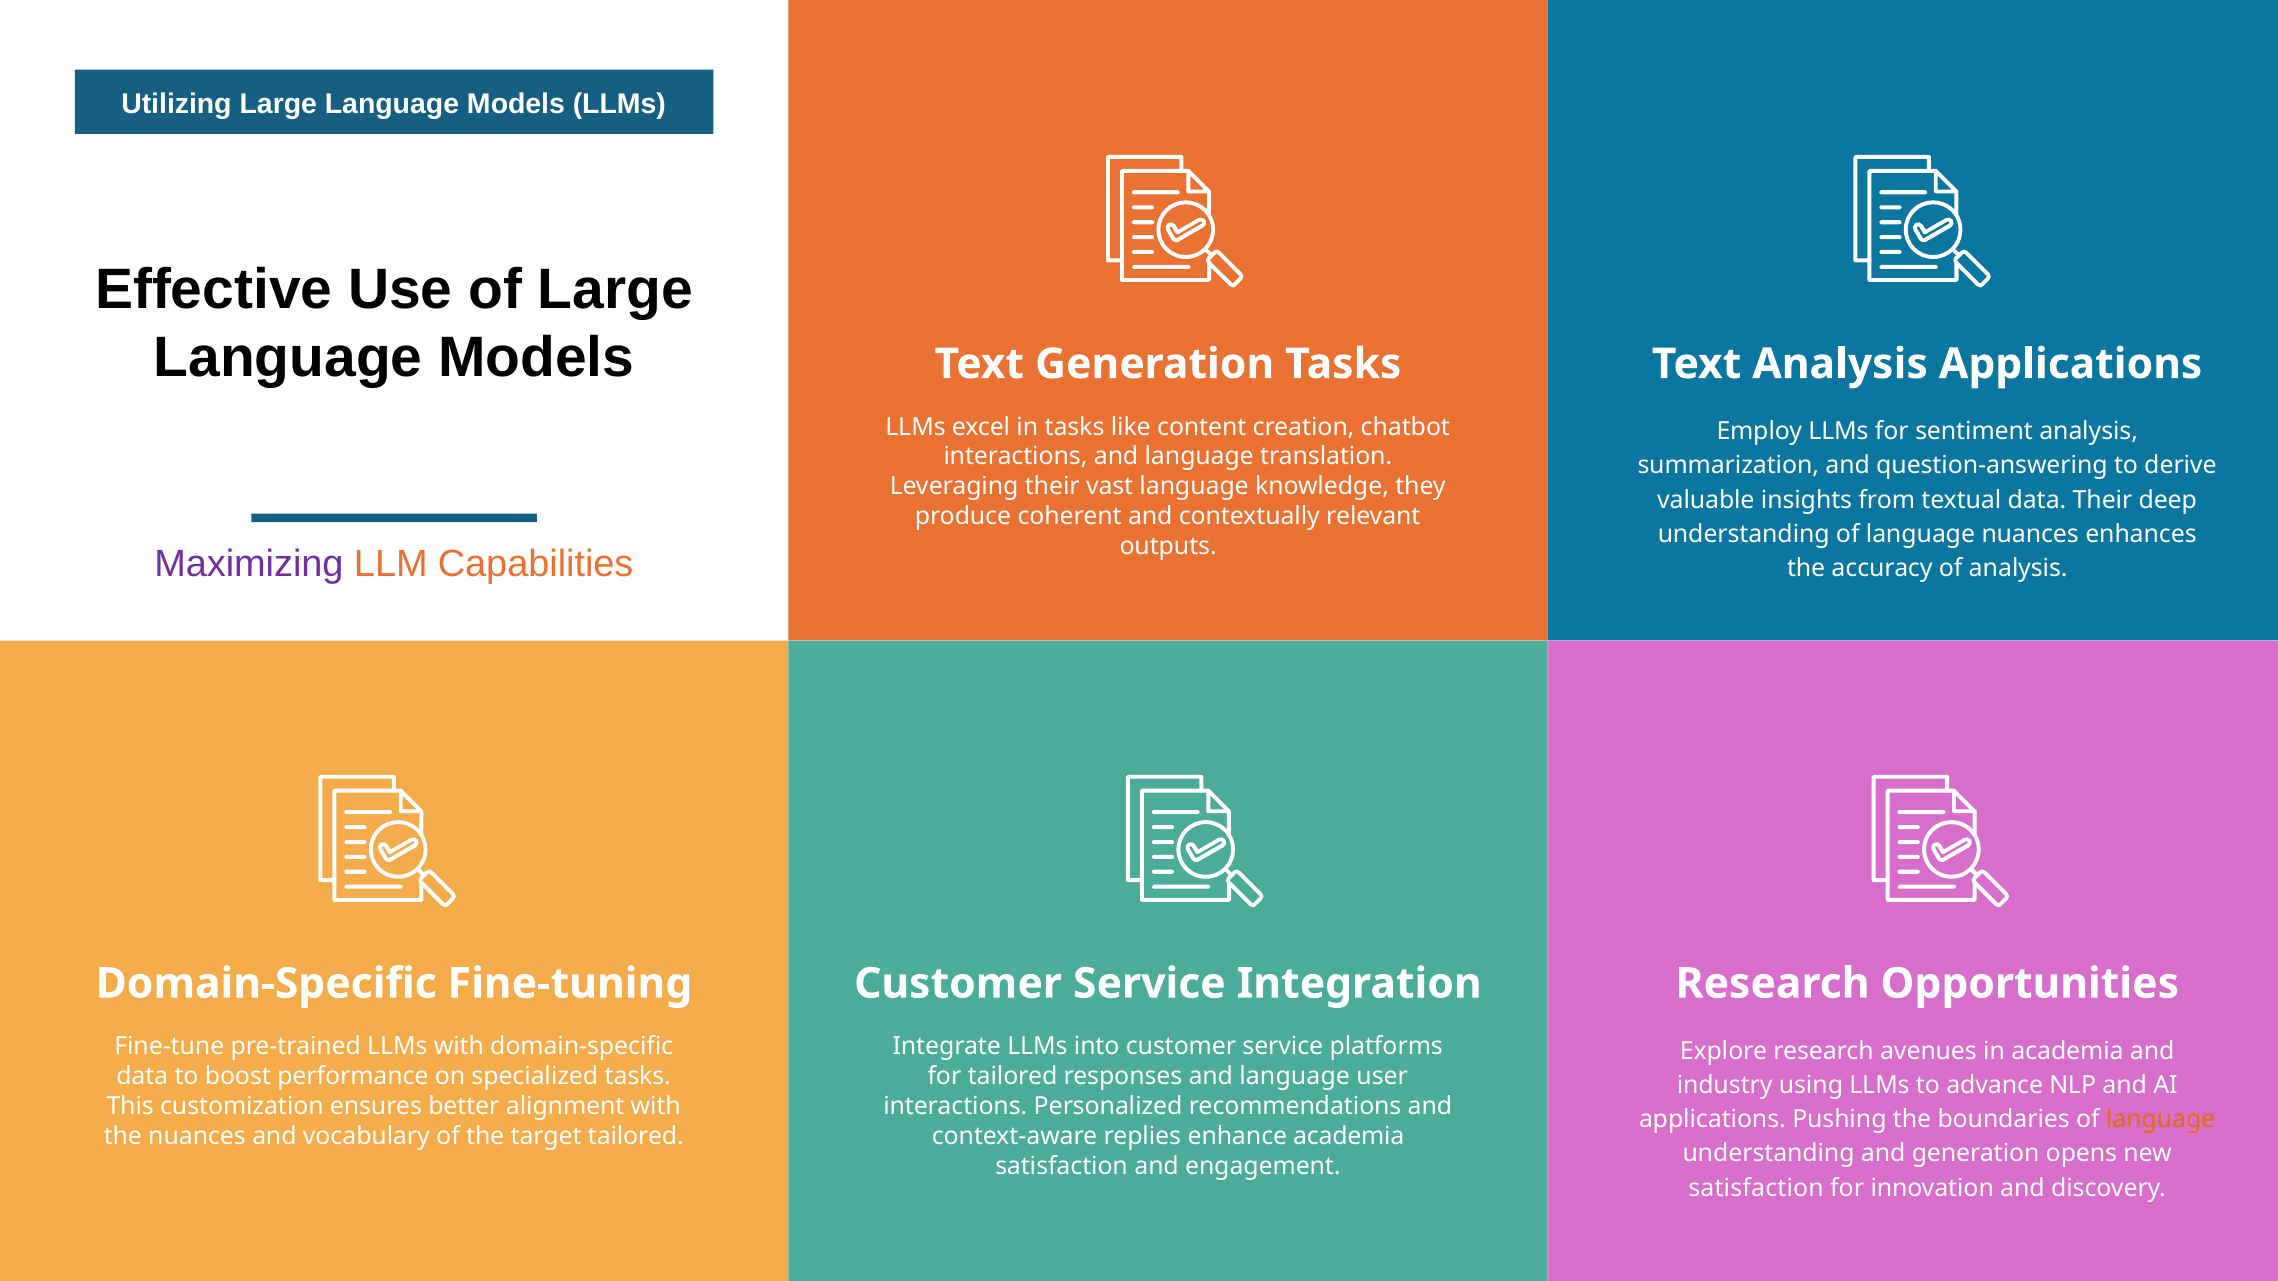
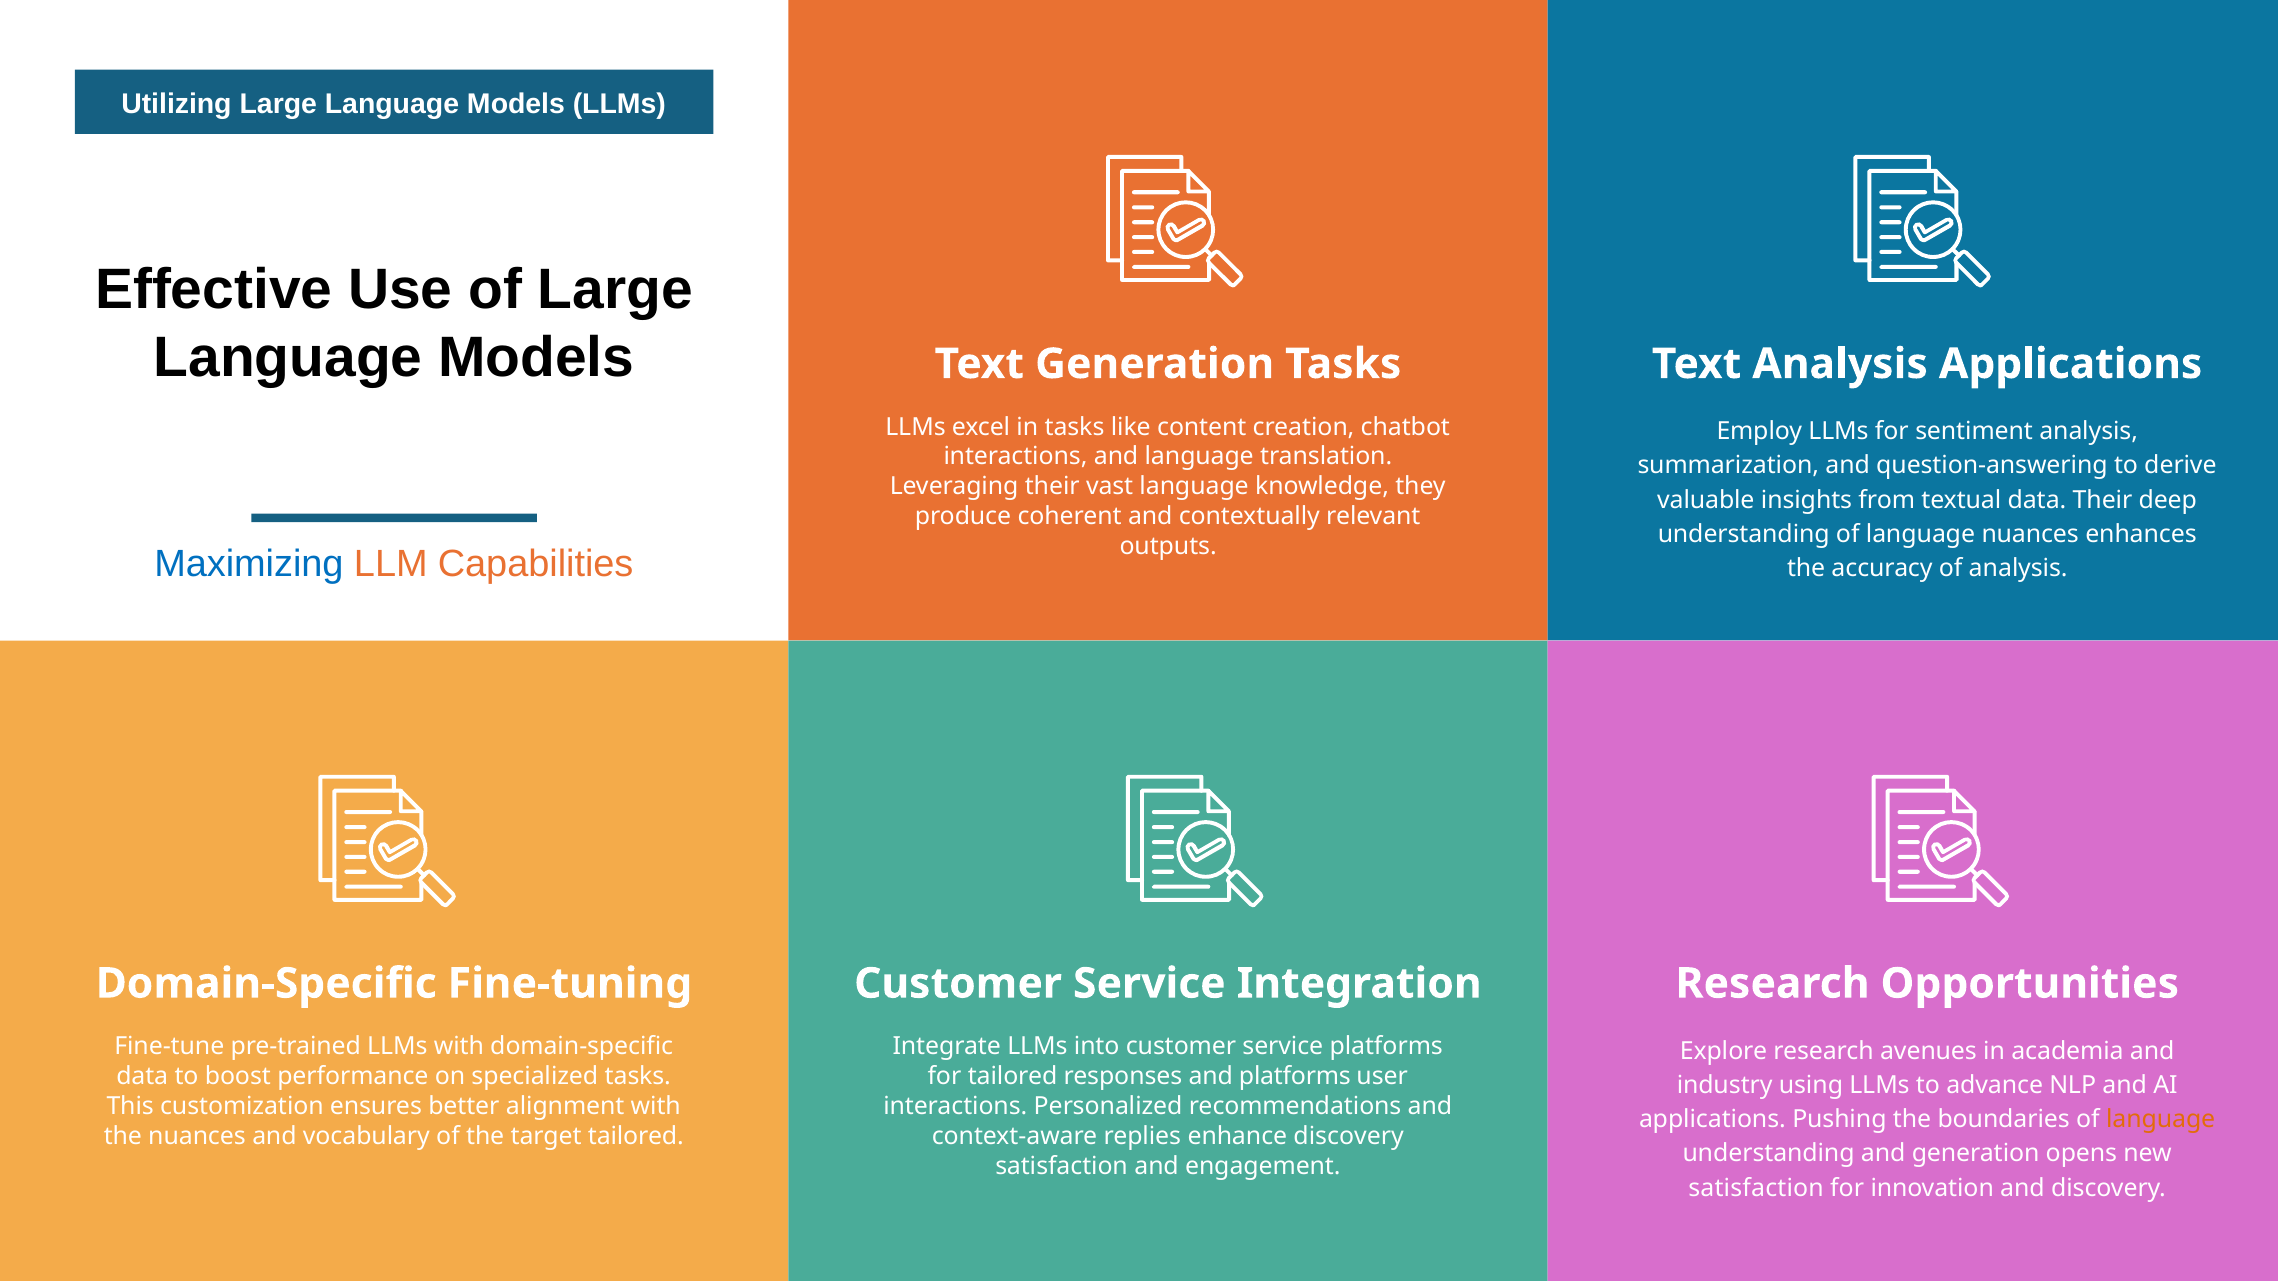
Maximizing colour: purple -> blue
responses and language: language -> platforms
enhance academia: academia -> discovery
